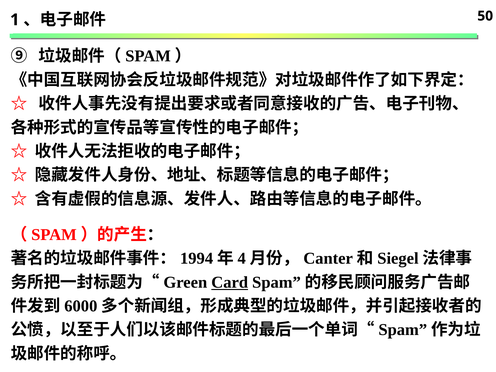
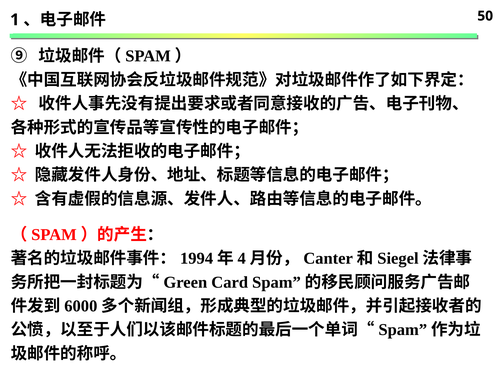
Card underline: present -> none
